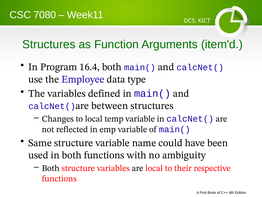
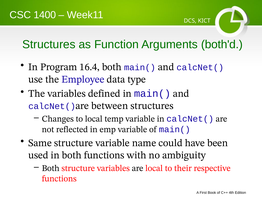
7080: 7080 -> 1400
item'd: item'd -> both'd
